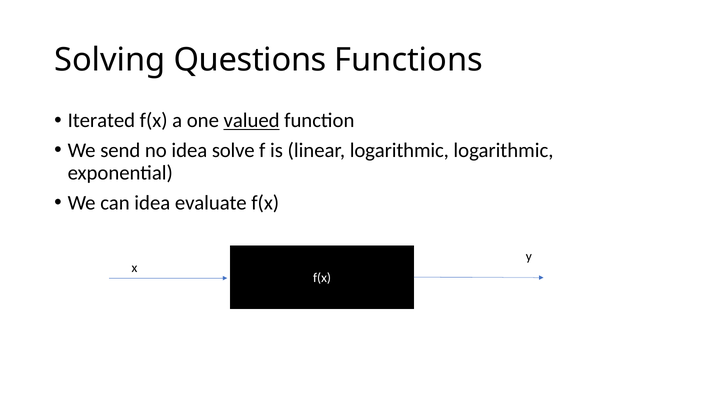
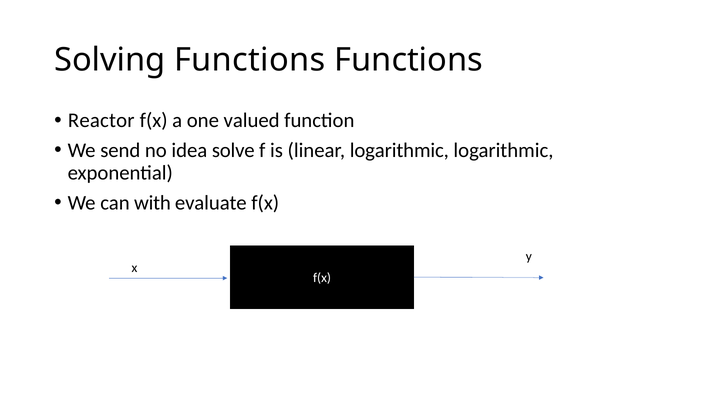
Solving Questions: Questions -> Functions
Iterated: Iterated -> Reactor
valued underline: present -> none
can idea: idea -> with
